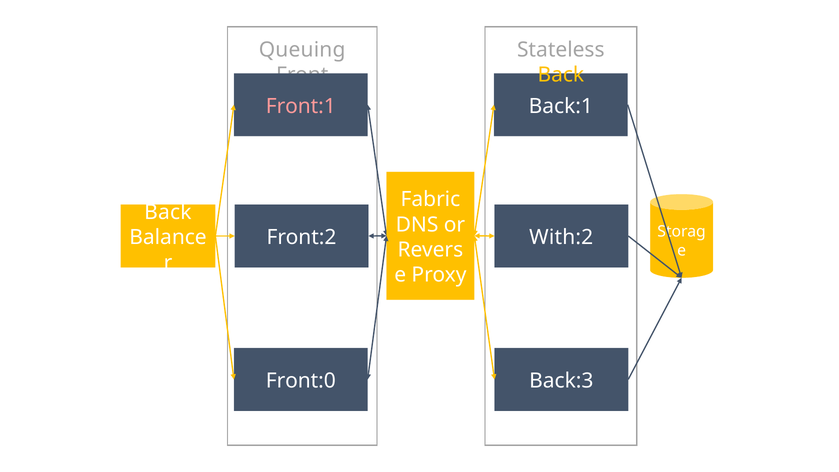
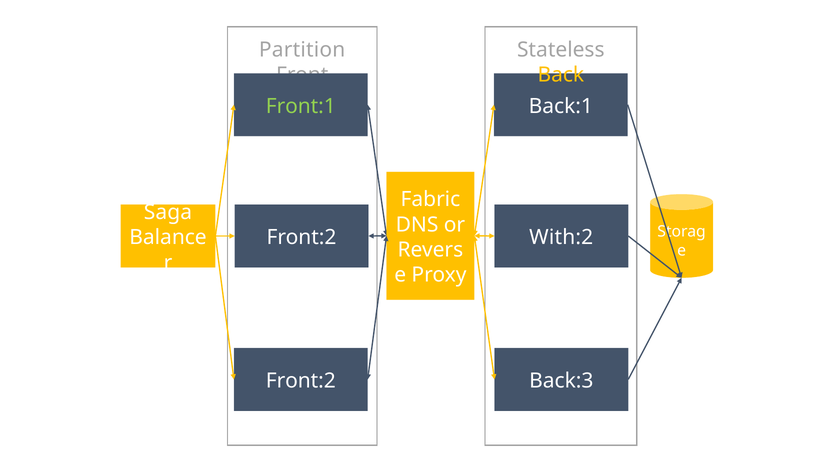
Queuing: Queuing -> Partition
Front:1 colour: pink -> light green
Back at (168, 212): Back -> Saga
Front:0 at (301, 381): Front:0 -> Front:2
